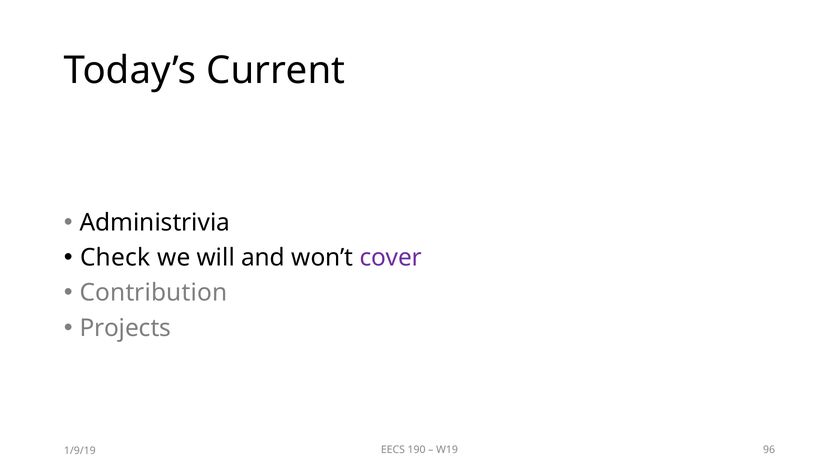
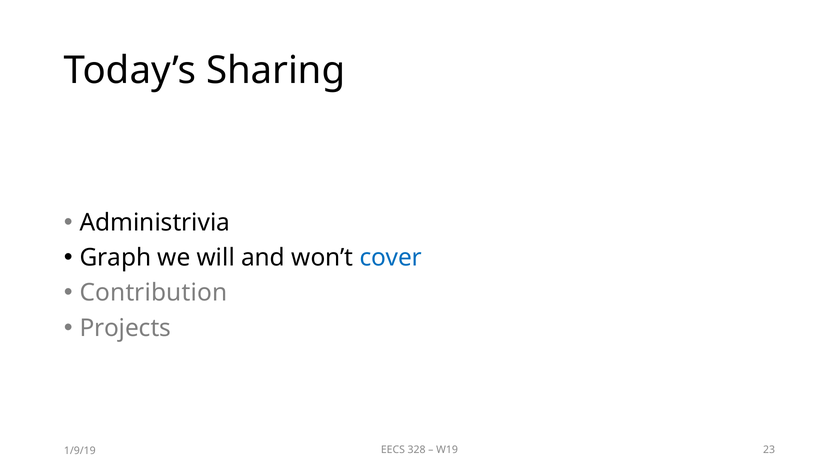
Current: Current -> Sharing
Check: Check -> Graph
cover colour: purple -> blue
190: 190 -> 328
96: 96 -> 23
